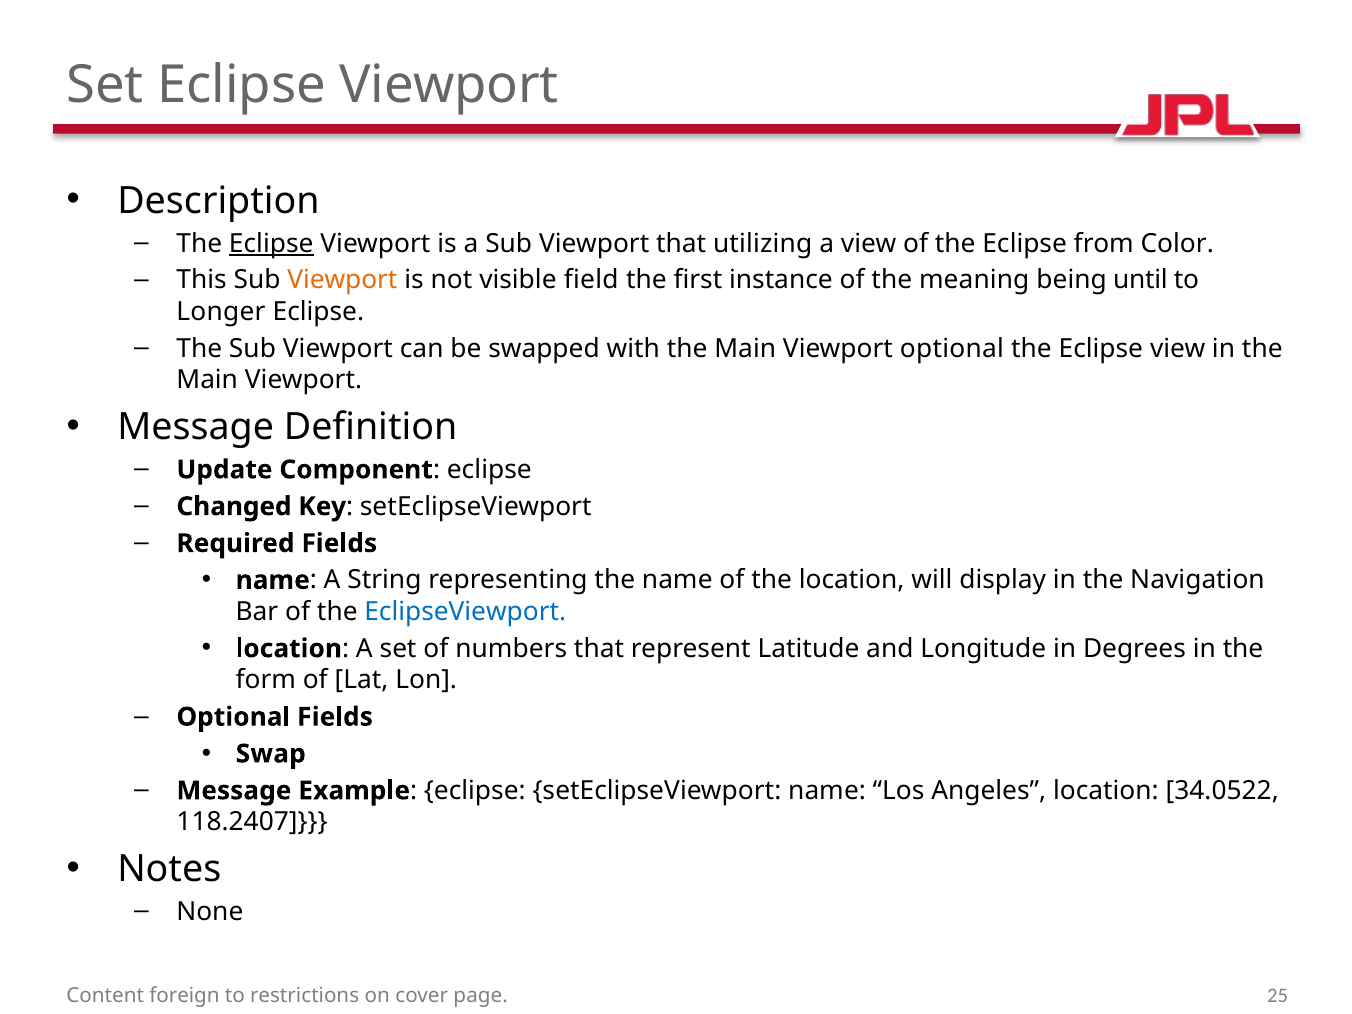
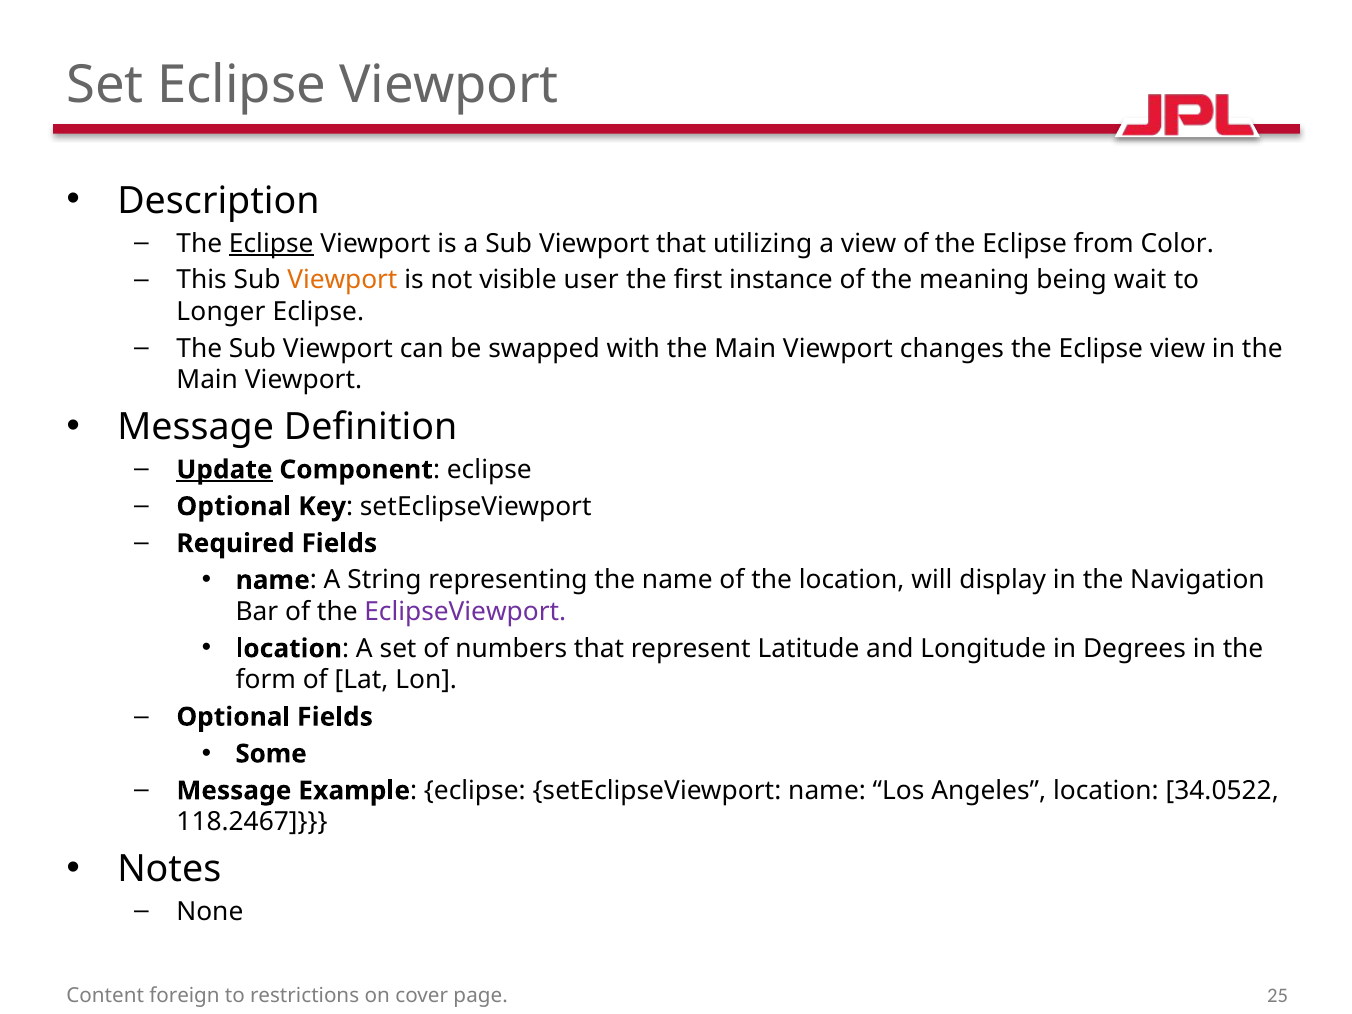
field: field -> user
until: until -> wait
Viewport optional: optional -> changes
Update underline: none -> present
Changed at (234, 507): Changed -> Optional
EclipseViewport colour: blue -> purple
Swap: Swap -> Some
118.2407: 118.2407 -> 118.2467
